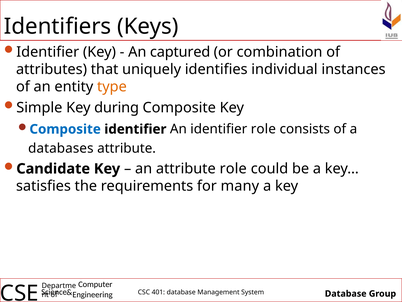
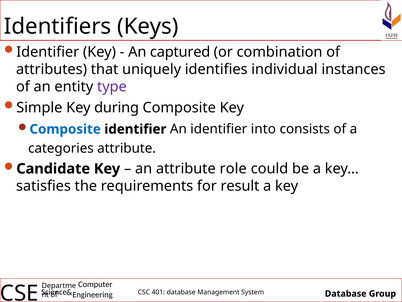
type colour: orange -> purple
identifier role: role -> into
databases: databases -> categories
many: many -> result
